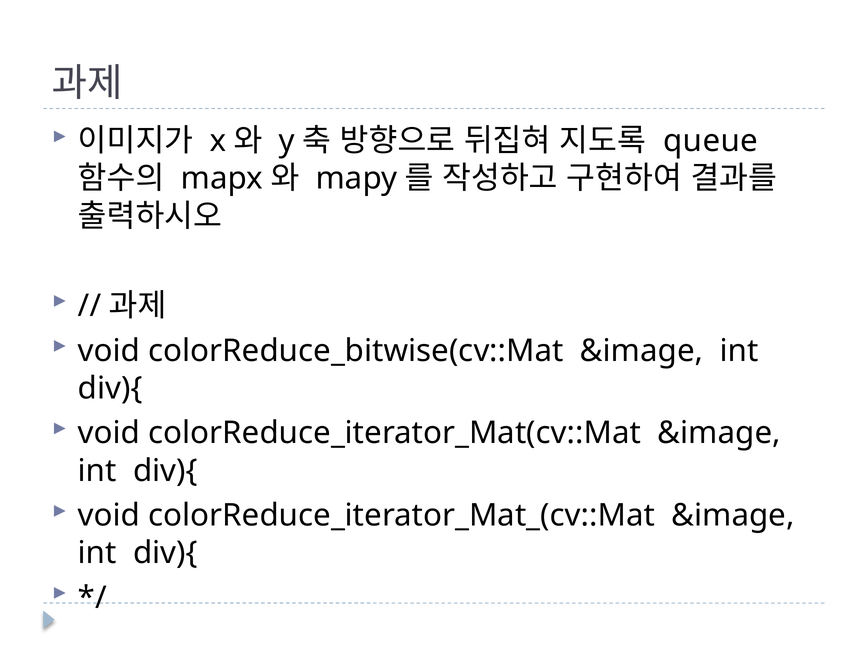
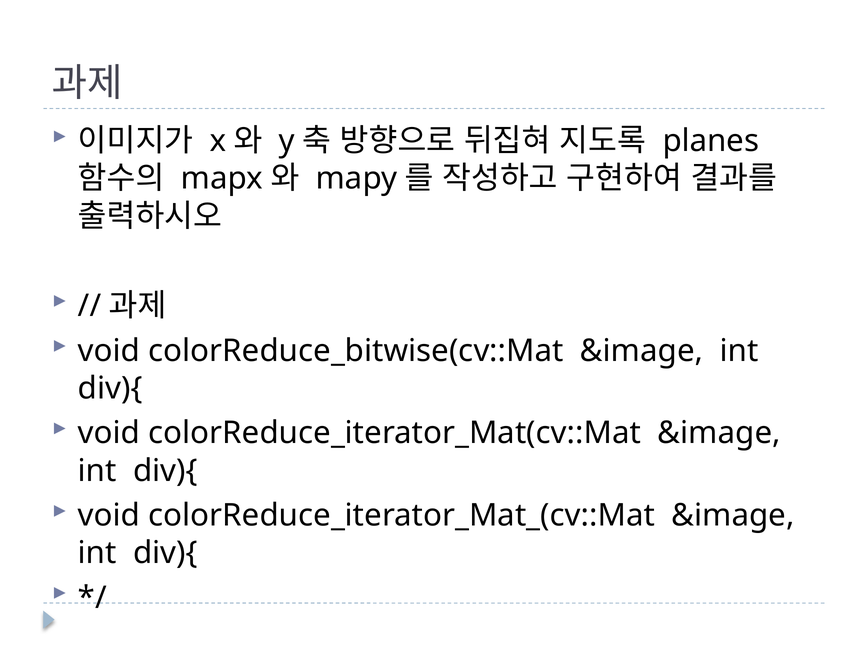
queue: queue -> planes
